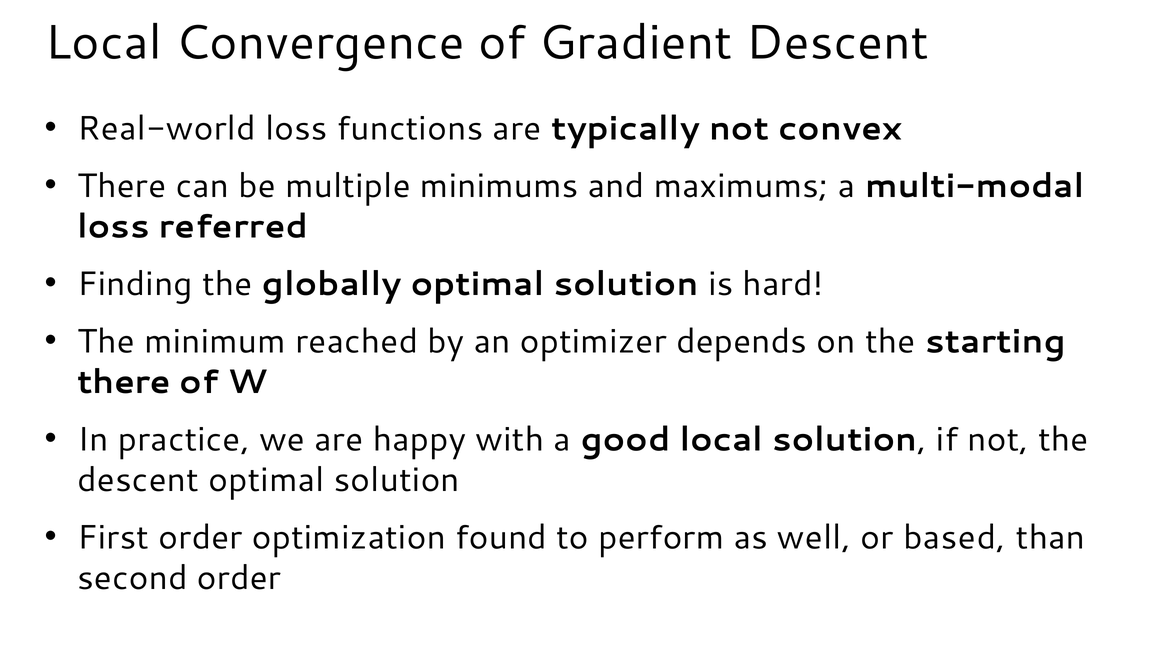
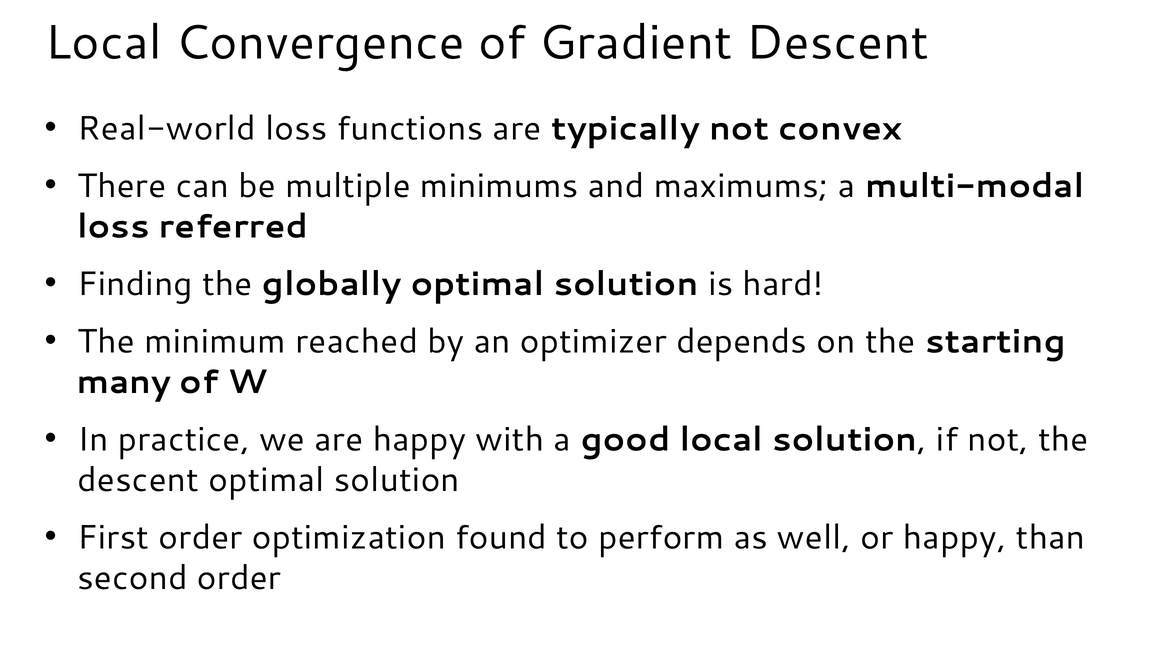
there at (124, 382): there -> many
or based: based -> happy
